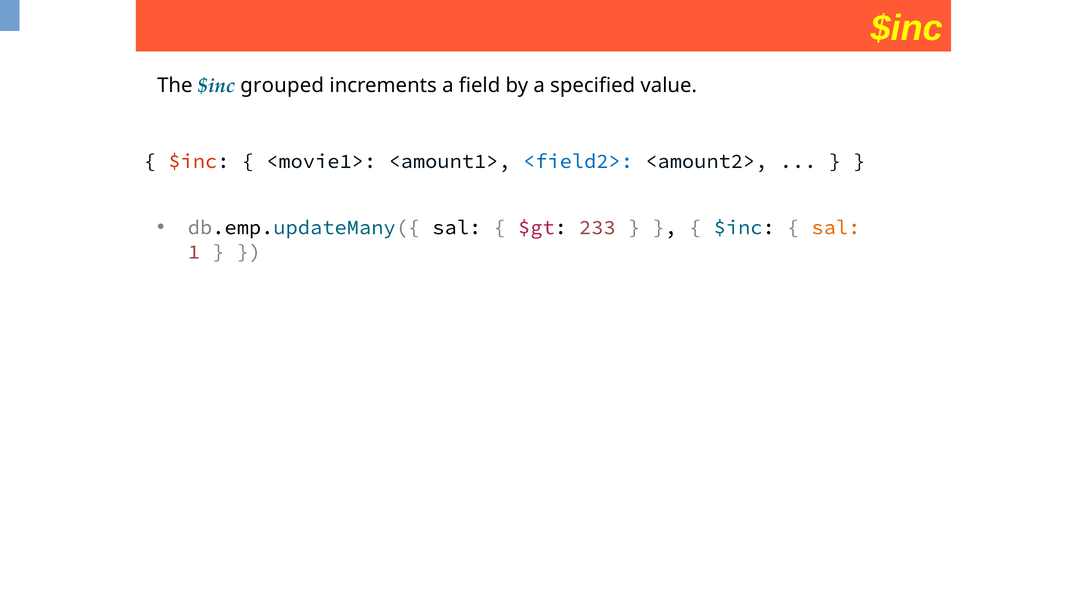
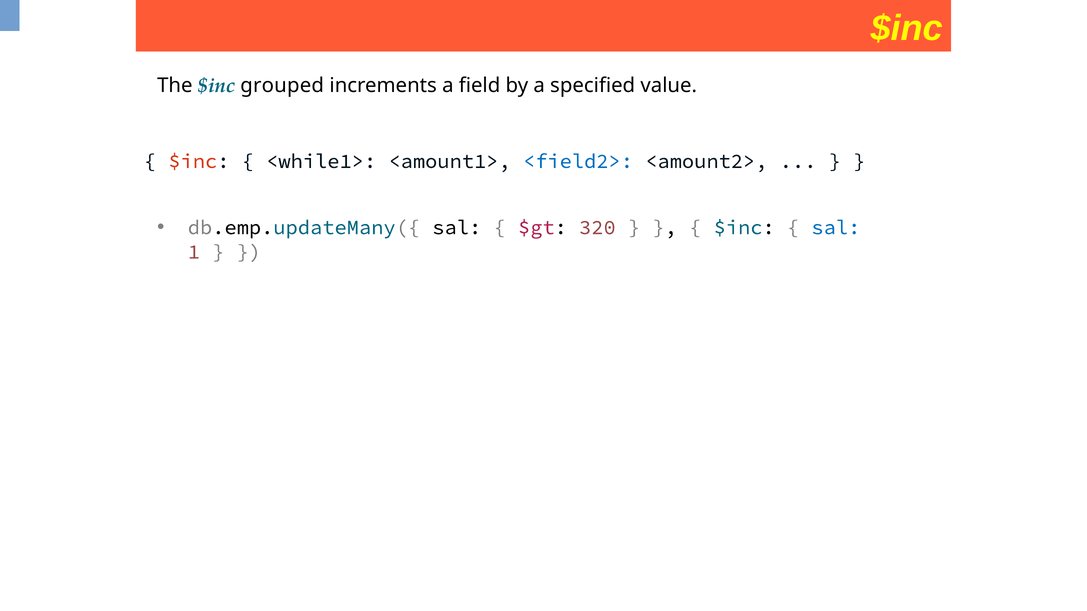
<movie1>: <movie1> -> <while1>
233: 233 -> 320
sal at (836, 228) colour: orange -> blue
